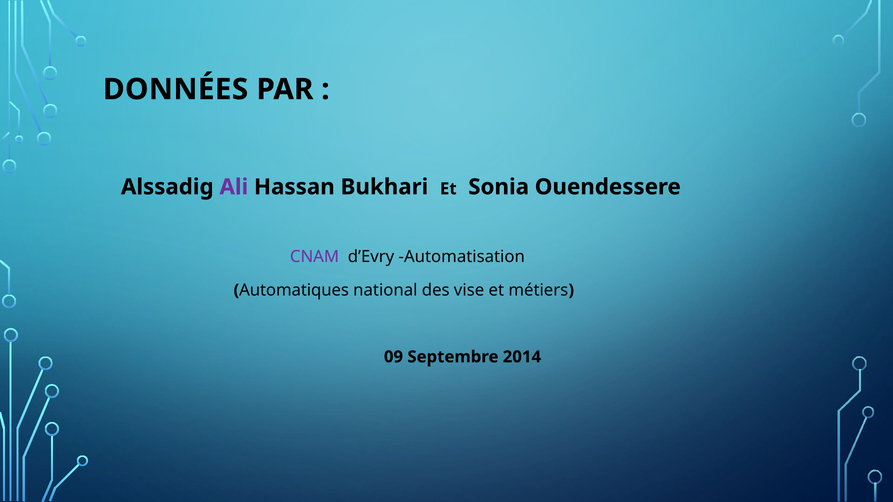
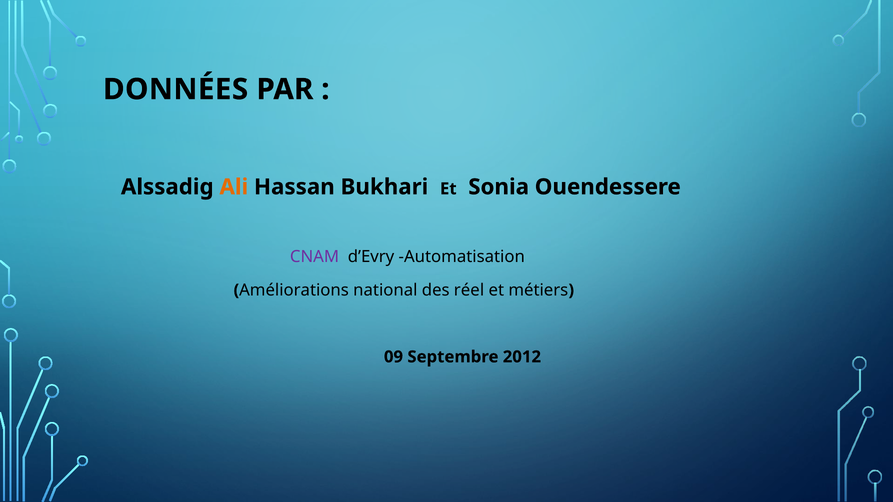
Ali colour: purple -> orange
Automatiques: Automatiques -> Améliorations
vise: vise -> réel
2014: 2014 -> 2012
